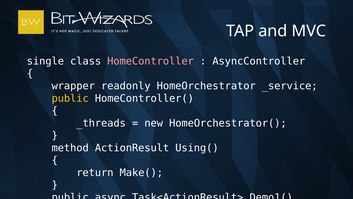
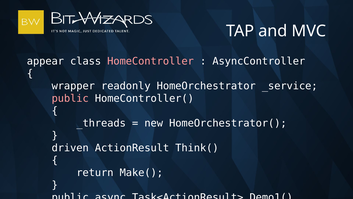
single: single -> appear
public at (70, 98) colour: yellow -> pink
method: method -> driven
Using(: Using( -> Think(
